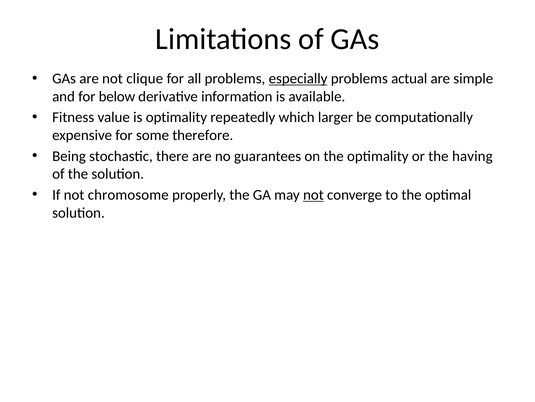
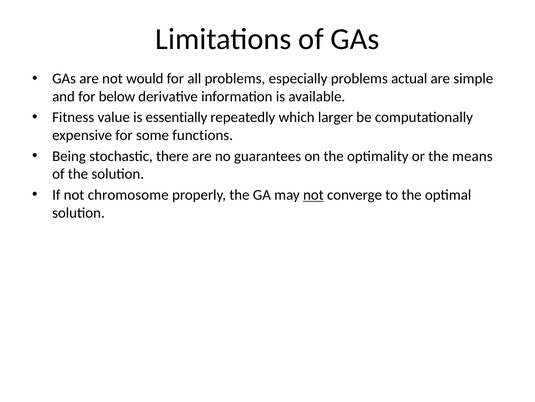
clique: clique -> would
especially underline: present -> none
is optimality: optimality -> essentially
therefore: therefore -> functions
having: having -> means
